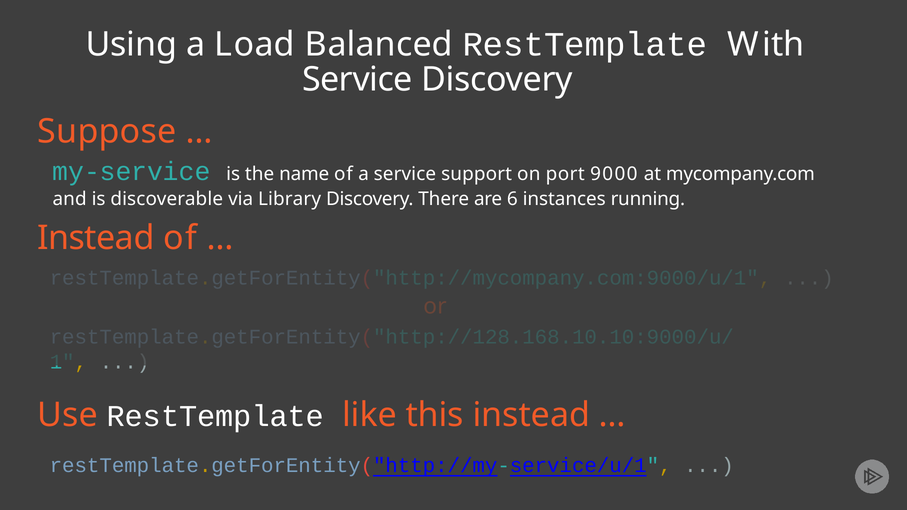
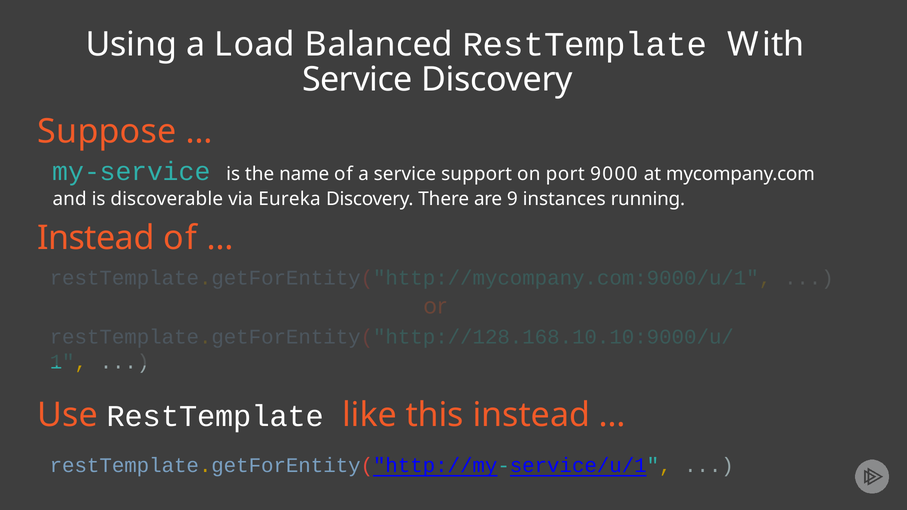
Library: Library -> Eureka
6: 6 -> 9
